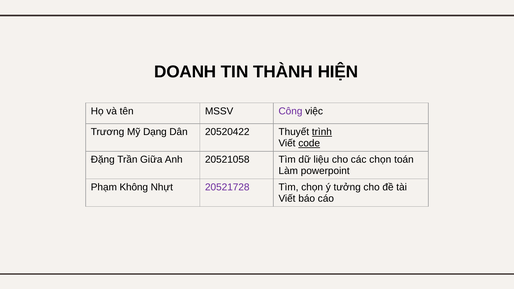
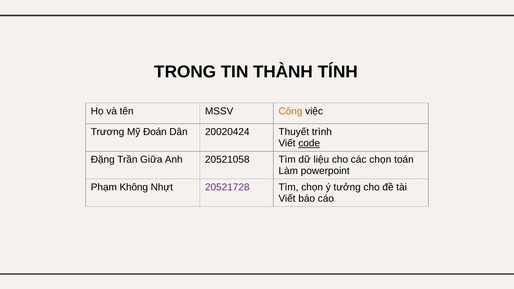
DOANH: DOANH -> TRONG
HIỆN: HIỆN -> TÍNH
Công colour: purple -> orange
Dạng: Dạng -> Đoán
20520422: 20520422 -> 20020424
trình underline: present -> none
